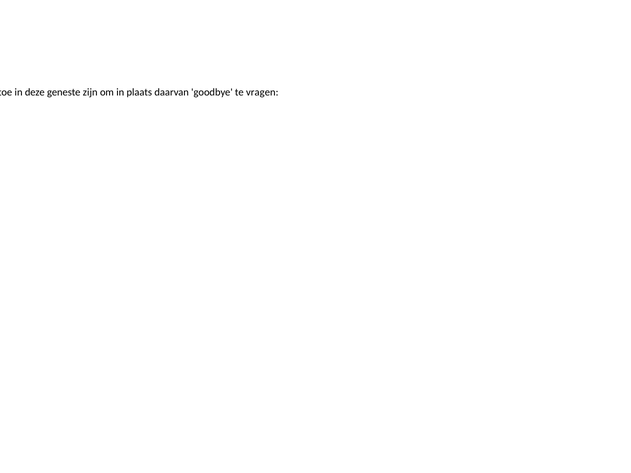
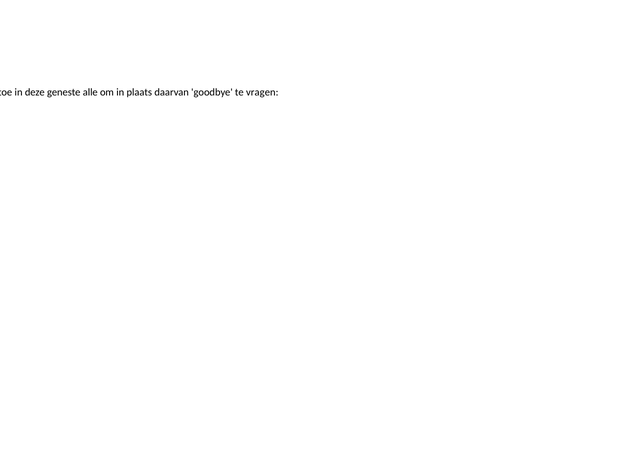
zijn: zijn -> alle
